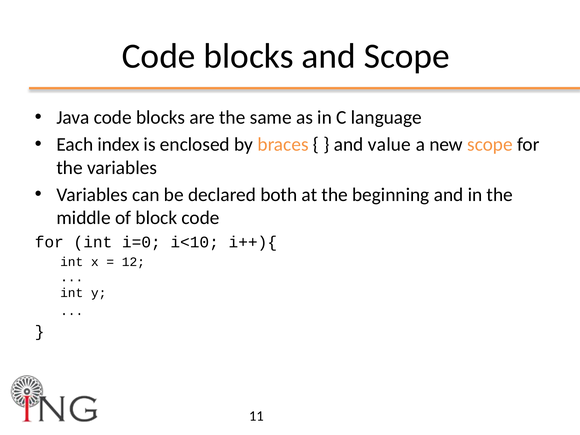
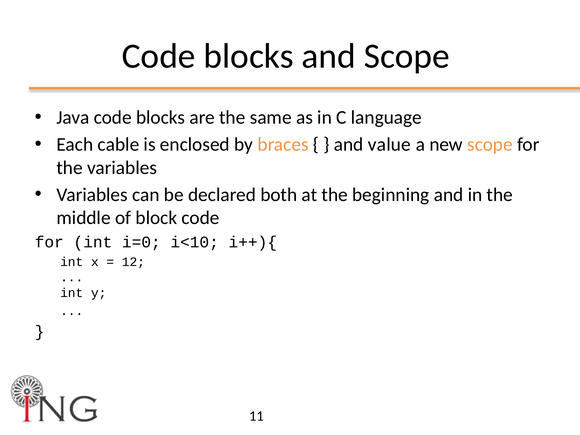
index: index -> cable
